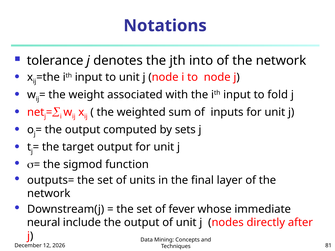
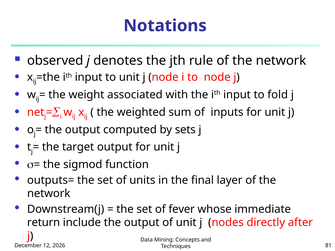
tolerance: tolerance -> observed
into: into -> rule
neural: neural -> return
